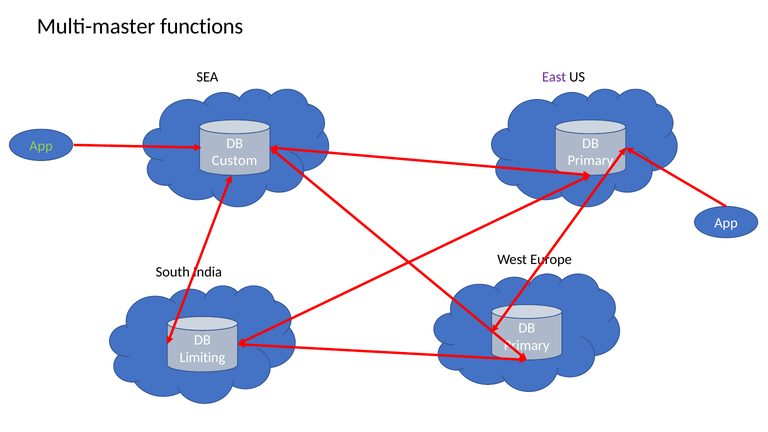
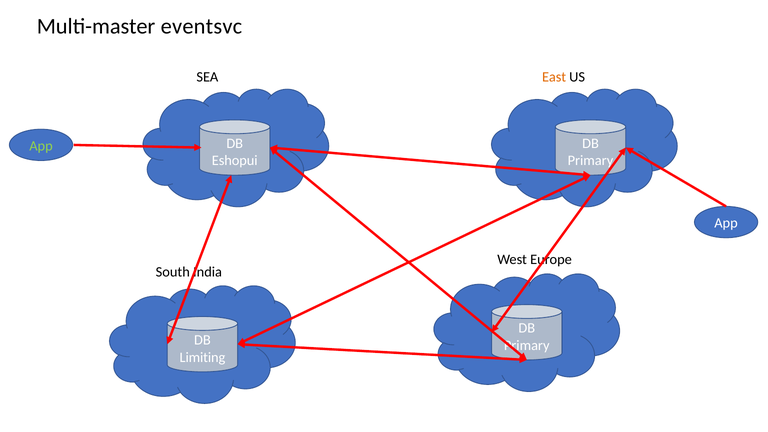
functions: functions -> eventsvc
East colour: purple -> orange
Custom: Custom -> Eshopui
